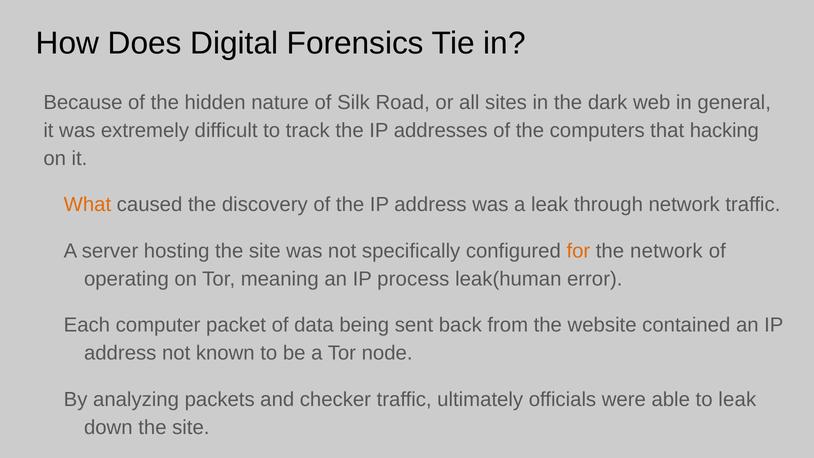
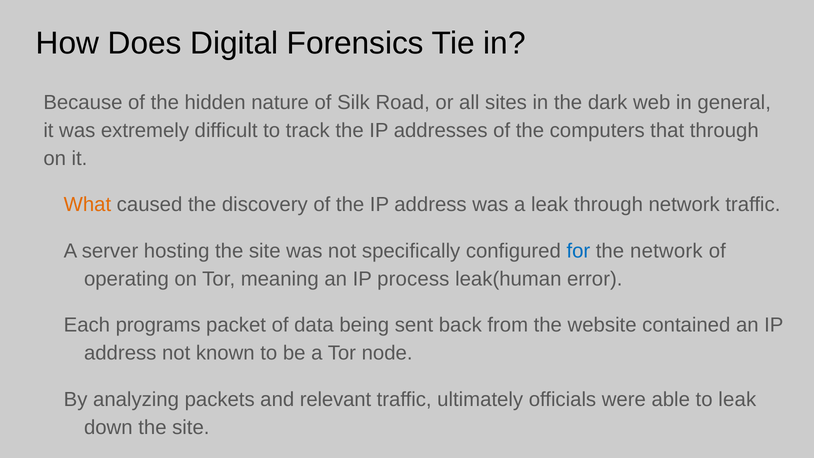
that hacking: hacking -> through
for colour: orange -> blue
computer: computer -> programs
checker: checker -> relevant
